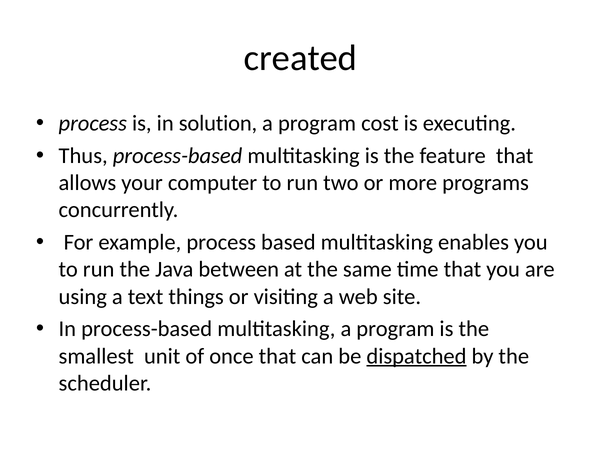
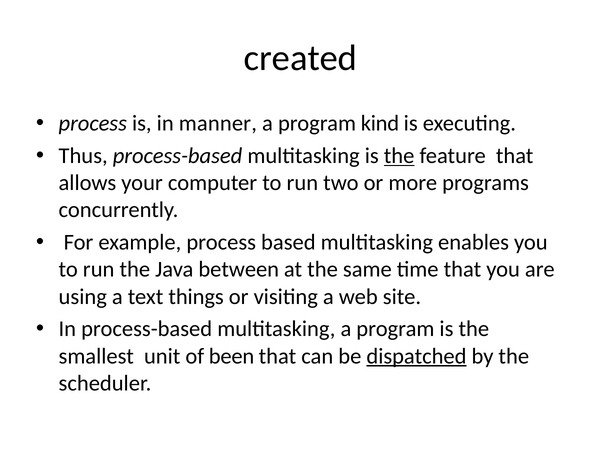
solution: solution -> manner
cost: cost -> kind
the at (399, 156) underline: none -> present
once: once -> been
